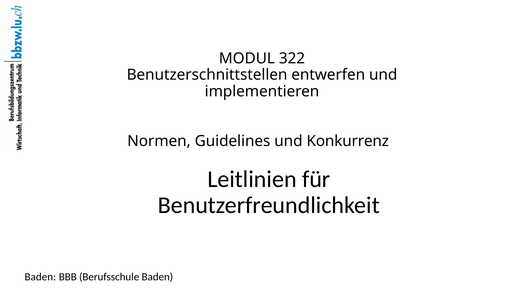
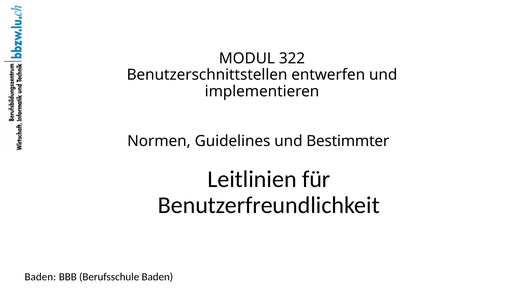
Konkurrenz: Konkurrenz -> Bestimmter
